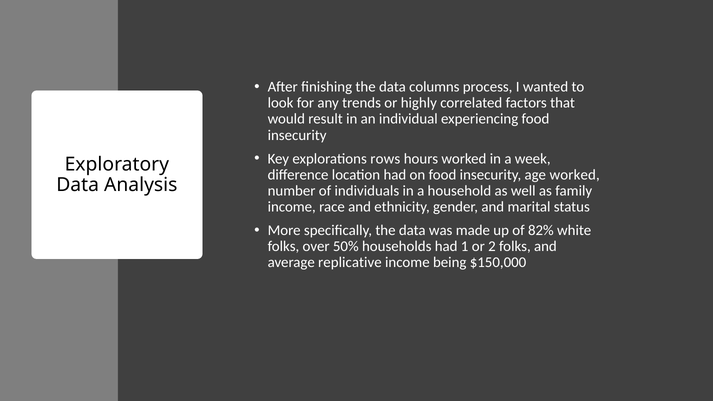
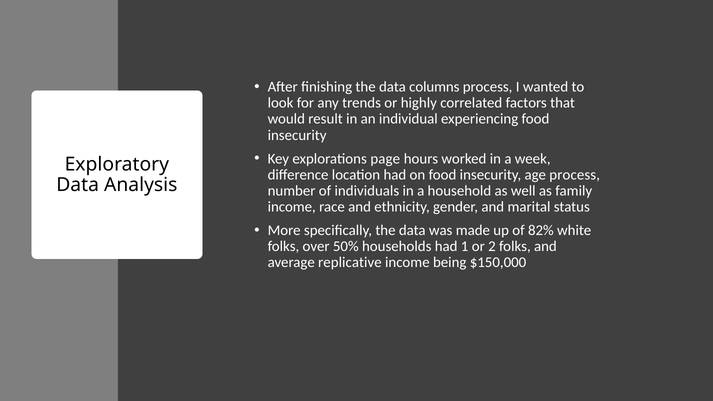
rows: rows -> page
age worked: worked -> process
